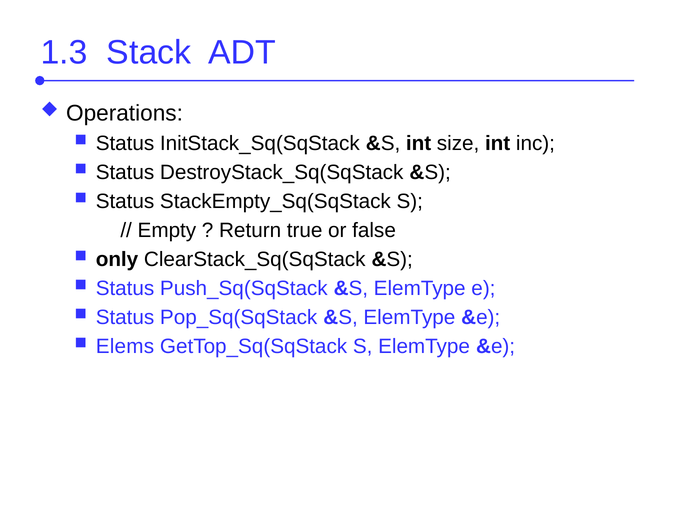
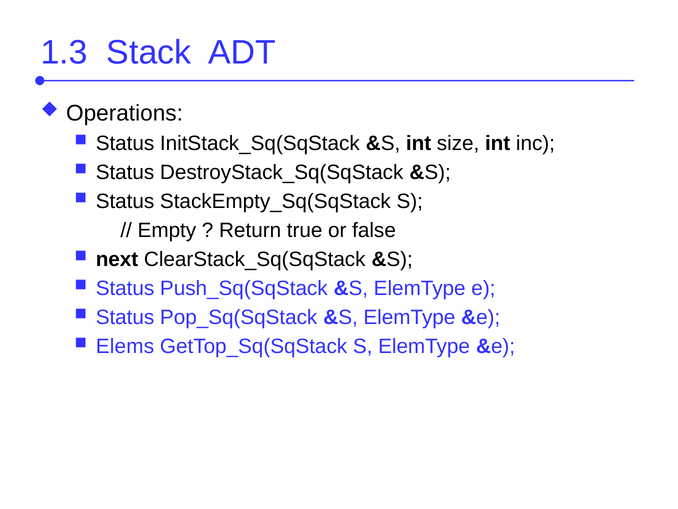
only: only -> next
